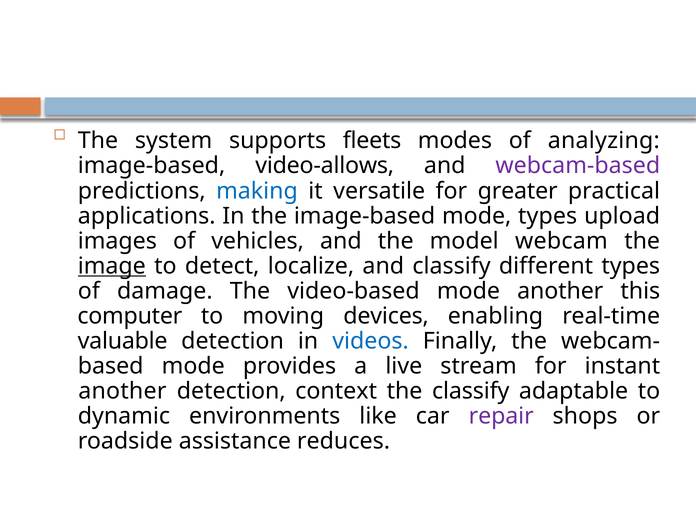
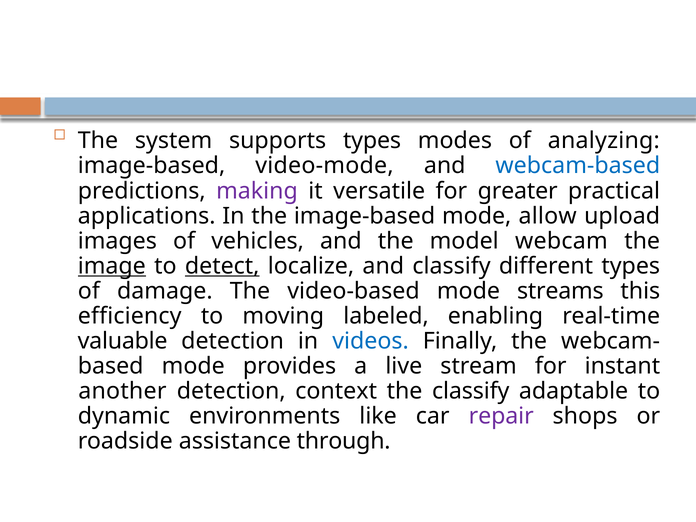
supports fleets: fleets -> types
video-allows: video-allows -> video-mode
webcam-based colour: purple -> blue
making colour: blue -> purple
mode types: types -> allow
detect underline: none -> present
mode another: another -> streams
computer: computer -> efficiency
devices: devices -> labeled
reduces: reduces -> through
